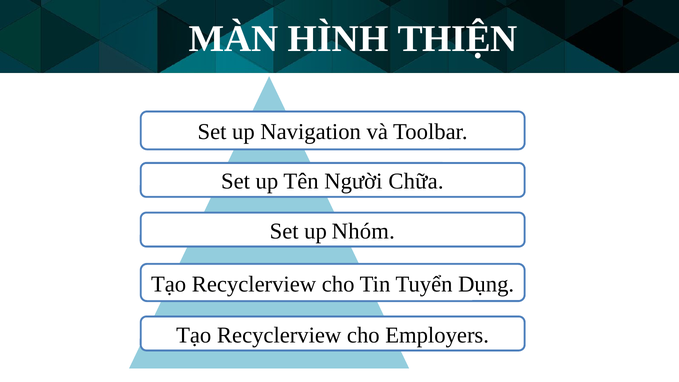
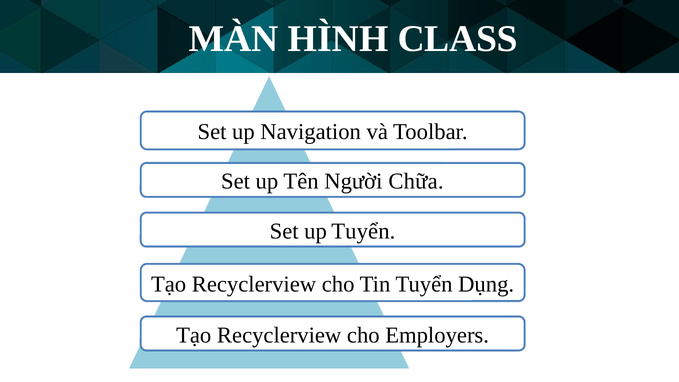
THIỆN: THIỆN -> CLASS
up Nhóm: Nhóm -> Tuyển
